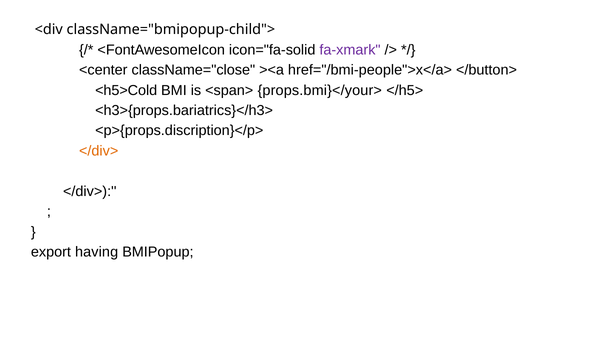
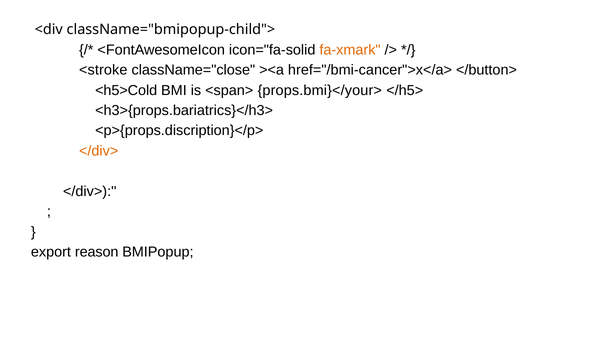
fa-xmark colour: purple -> orange
<center: <center -> <stroke
href="/bmi-people">x</a>: href="/bmi-people">x</a> -> href="/bmi-cancer">x</a>
having: having -> reason
